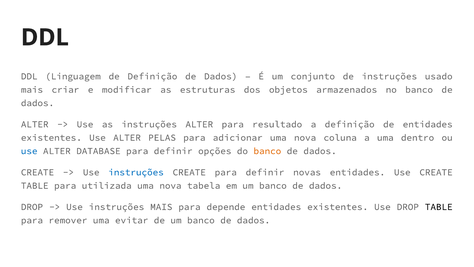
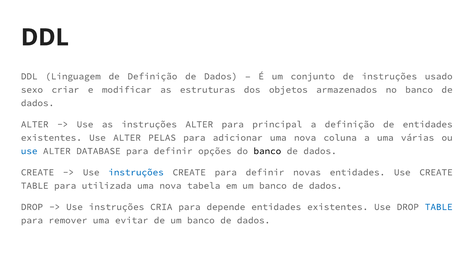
mais at (32, 90): mais -> sexo
resultado: resultado -> principal
dentro: dentro -> várias
banco at (267, 151) colour: orange -> black
instruções MAIS: MAIS -> CRIA
TABLE at (439, 207) colour: black -> blue
